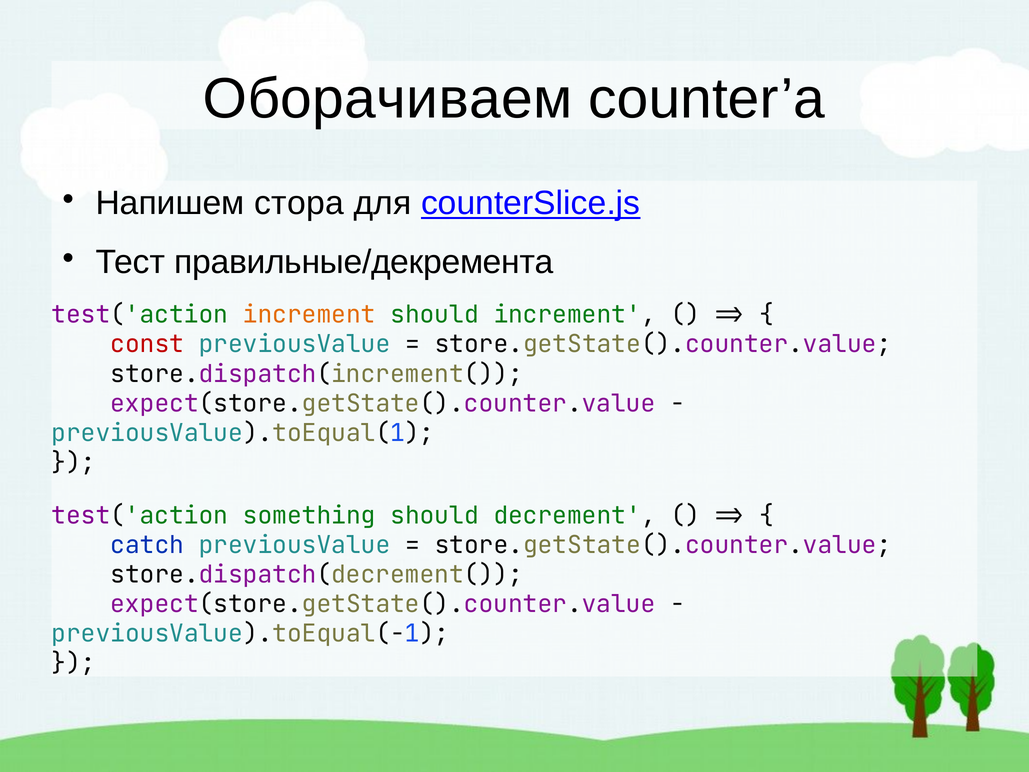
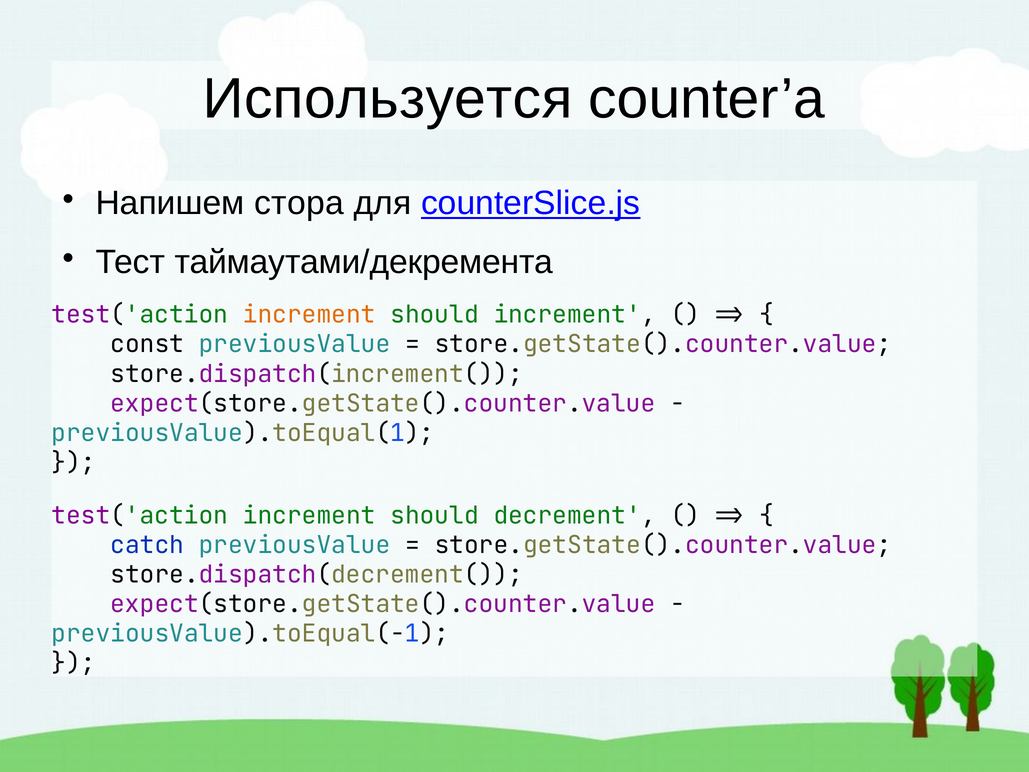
Оборачиваем: Оборачиваем -> Используется
правильные/декремента: правильные/декремента -> таймаутами/декремента
const colour: red -> black
something at (309, 515): something -> increment
